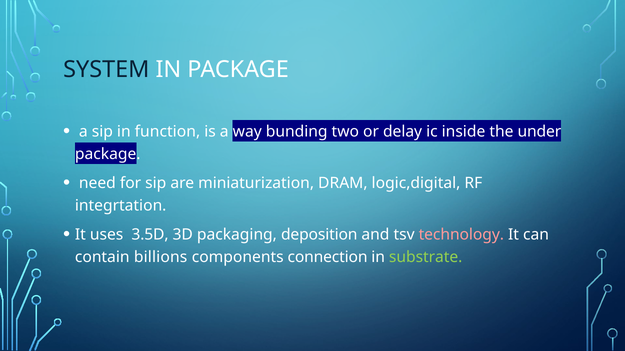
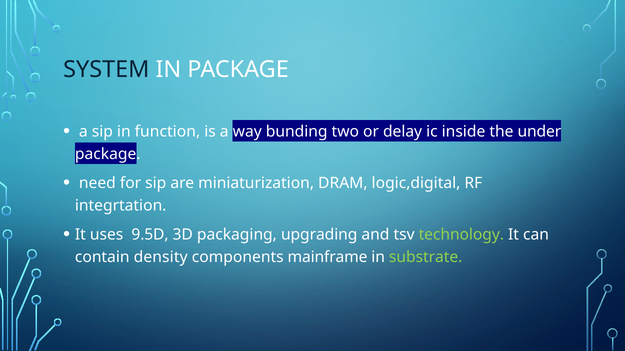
3.5D: 3.5D -> 9.5D
deposition: deposition -> upgrading
technology colour: pink -> light green
billions: billions -> density
connection: connection -> mainframe
